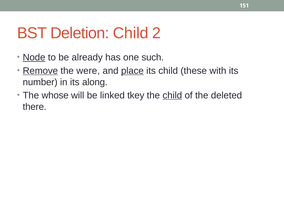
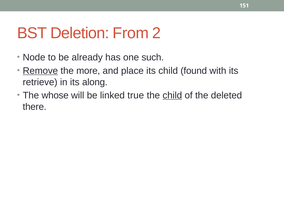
Deletion Child: Child -> From
Node underline: present -> none
were: were -> more
place underline: present -> none
these: these -> found
number: number -> retrieve
tkey: tkey -> true
